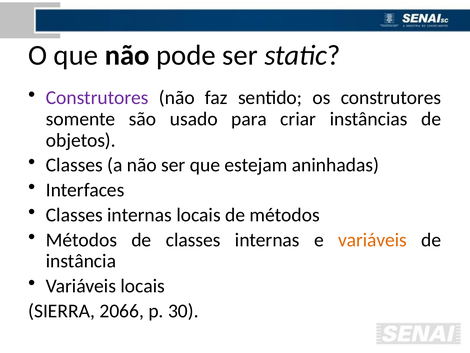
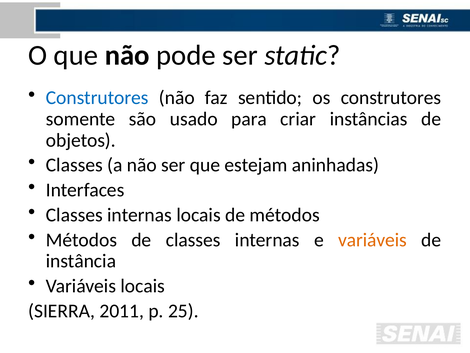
Construtores at (97, 98) colour: purple -> blue
2066: 2066 -> 2011
30: 30 -> 25
